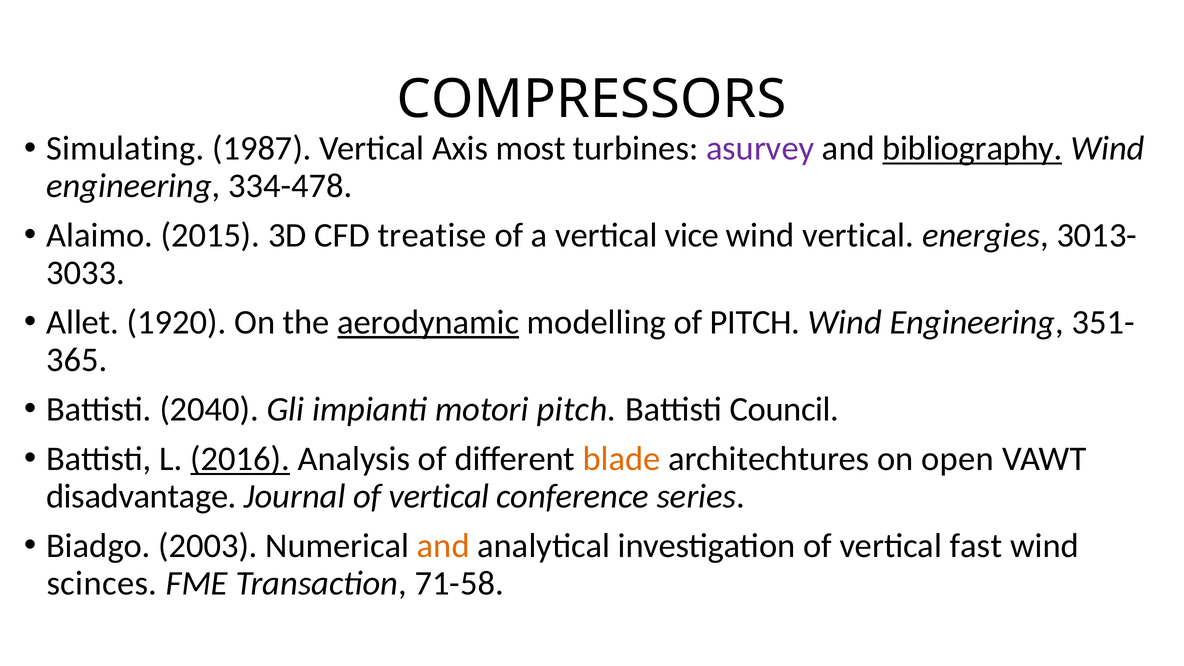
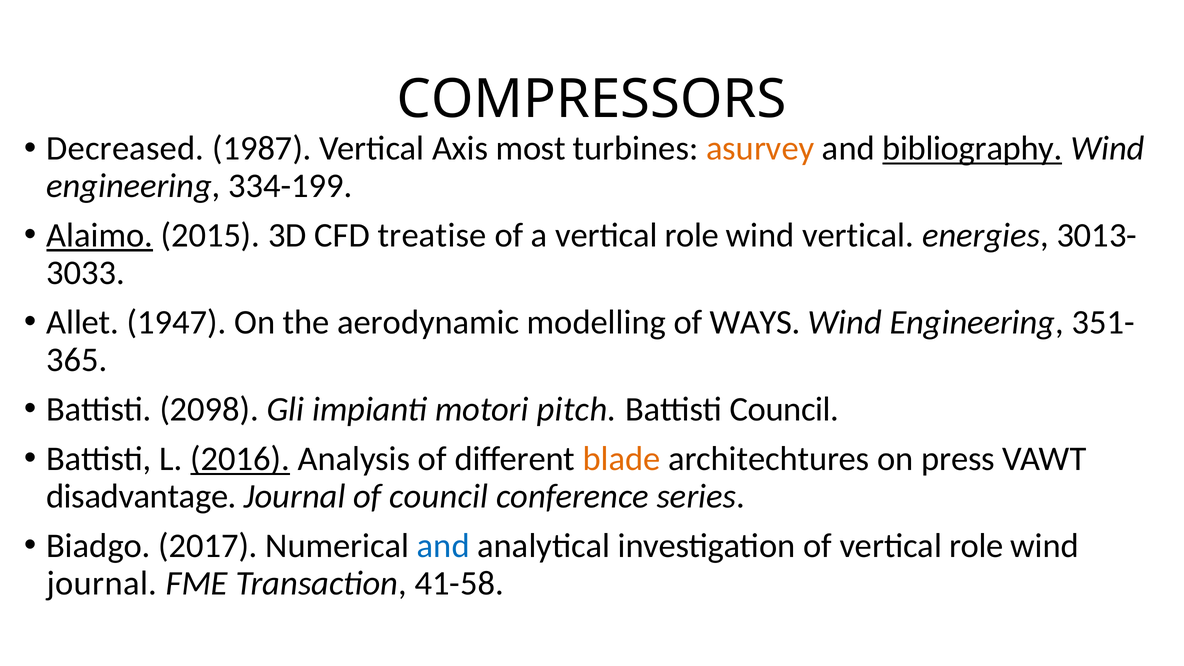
Simulating: Simulating -> Decreased
asurvey colour: purple -> orange
334-478: 334-478 -> 334-199
Alaimo underline: none -> present
a vertical vice: vice -> role
1920: 1920 -> 1947
aerodynamic underline: present -> none
of PITCH: PITCH -> WAYS
2040: 2040 -> 2098
open: open -> press
Journal of vertical: vertical -> council
2003: 2003 -> 2017
and at (443, 546) colour: orange -> blue
of vertical fast: fast -> role
scinces at (102, 583): scinces -> journal
71-58: 71-58 -> 41-58
